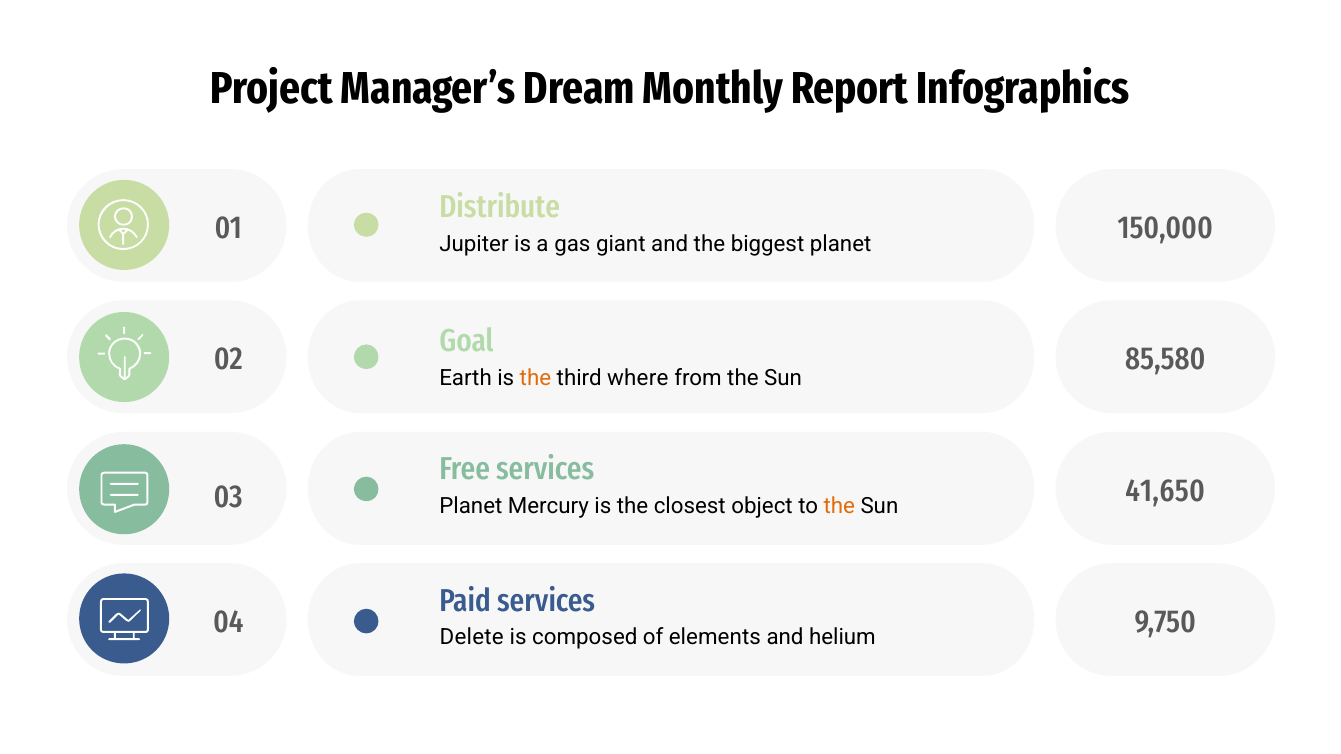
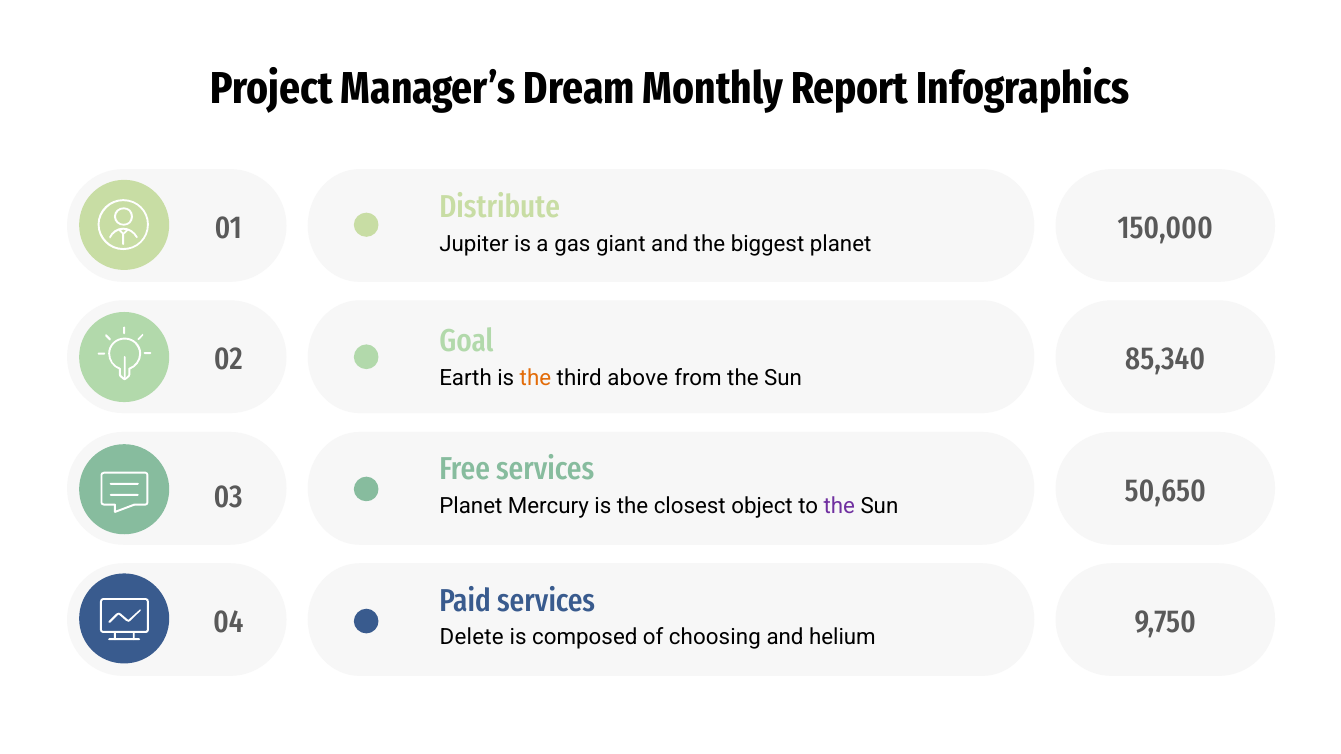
85,580: 85,580 -> 85,340
where: where -> above
41,650: 41,650 -> 50,650
the at (839, 506) colour: orange -> purple
elements: elements -> choosing
